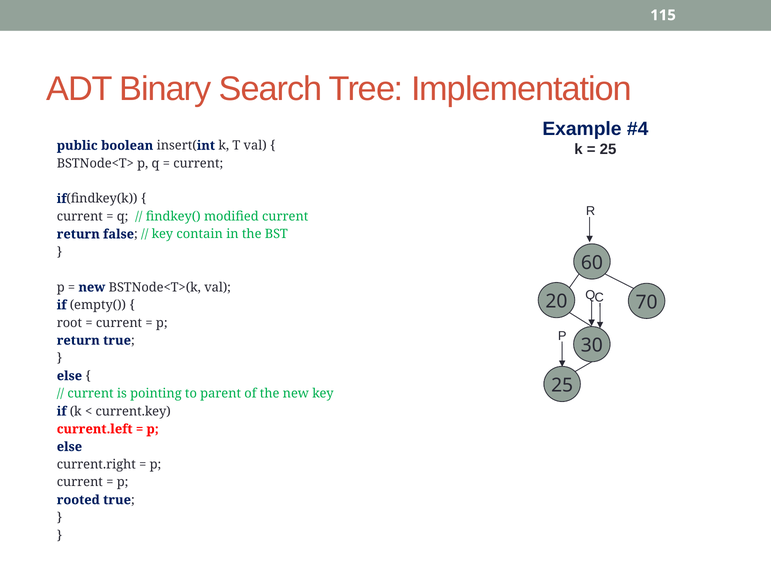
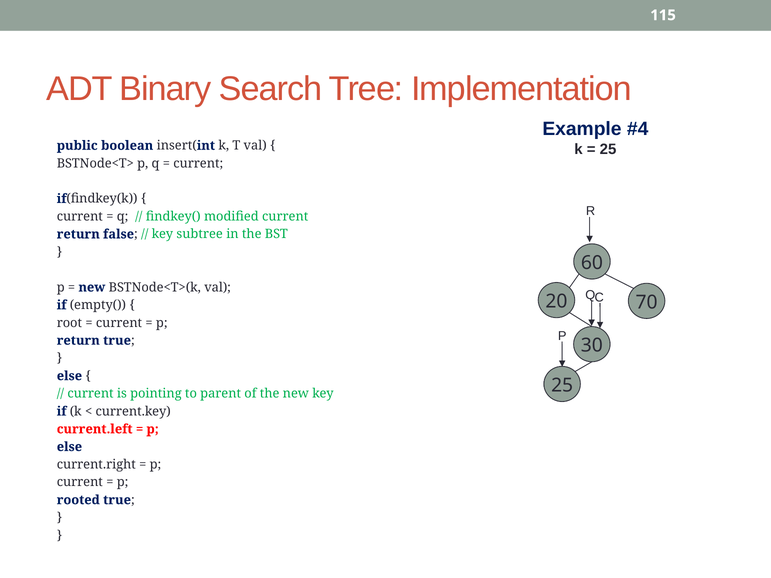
contain: contain -> subtree
